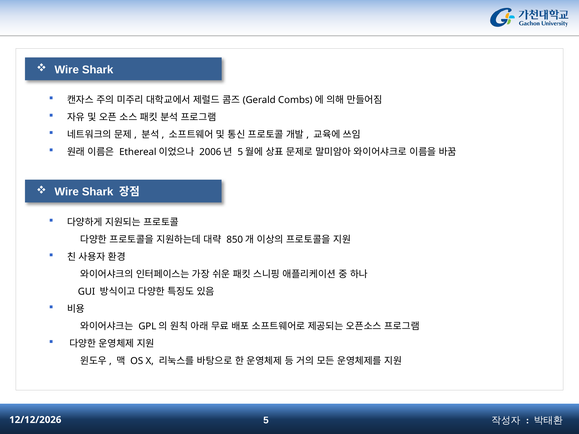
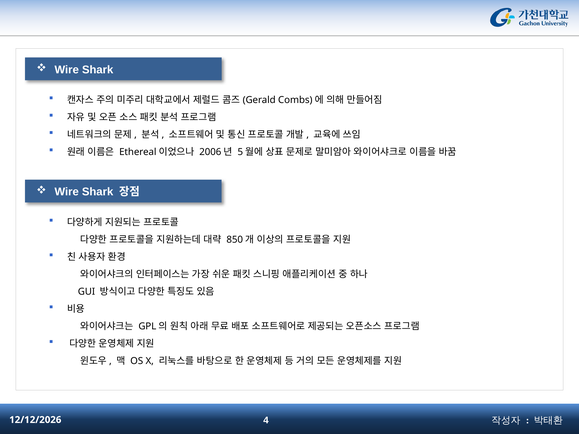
5: 5 -> 4
